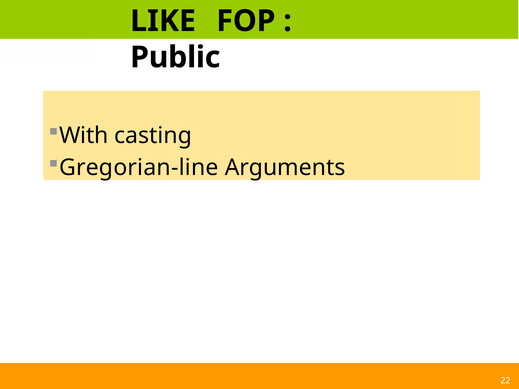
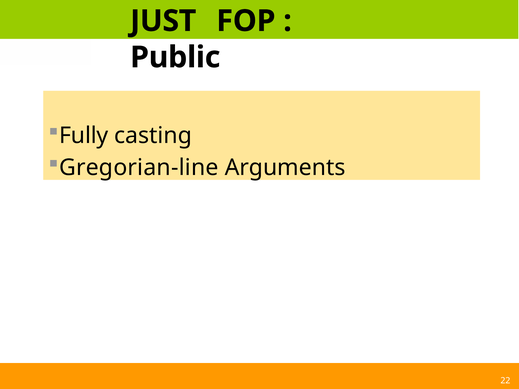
LIKE: LIKE -> JUST
With: With -> Fully
